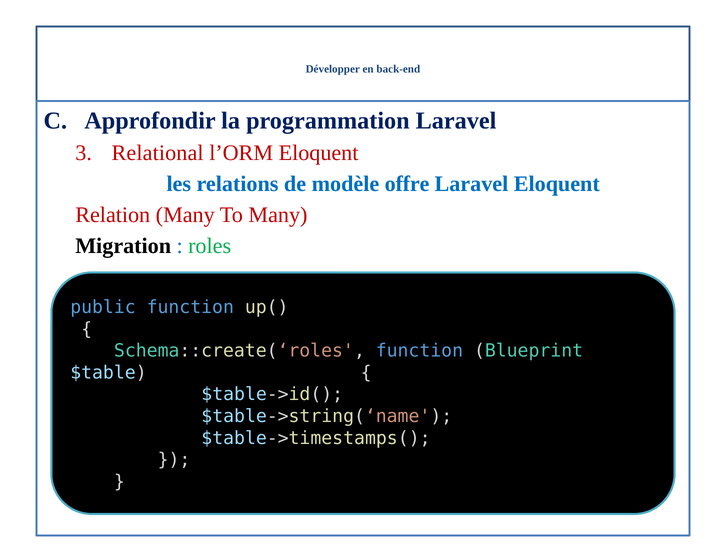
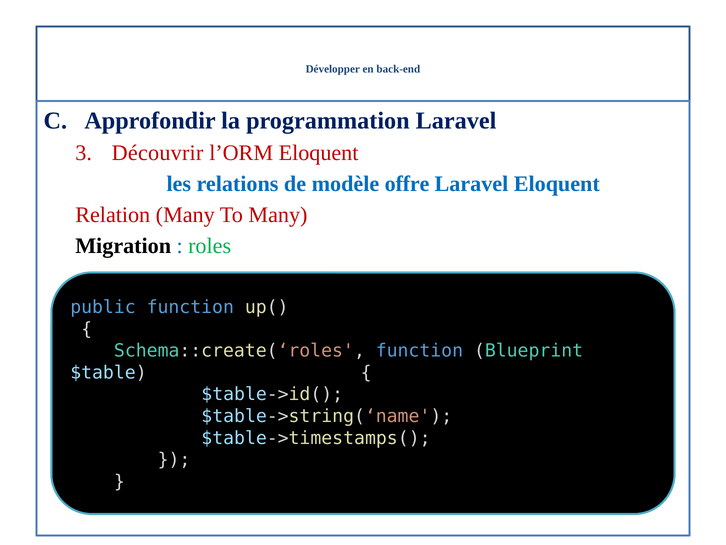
Relational: Relational -> Découvrir
